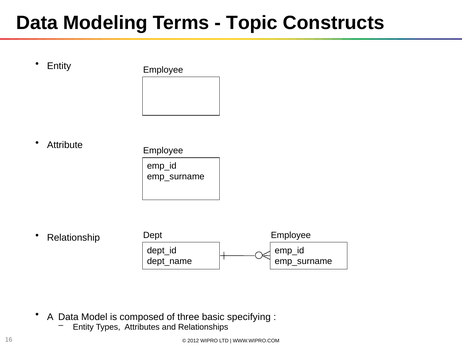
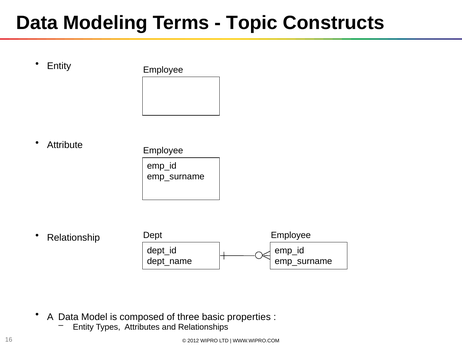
specifying: specifying -> properties
